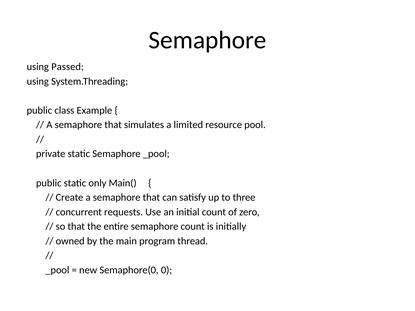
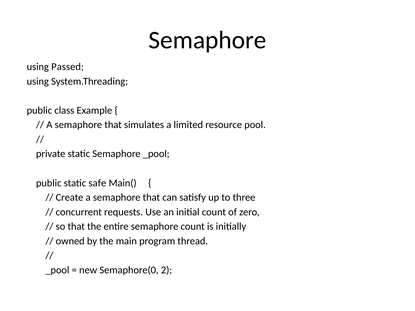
only: only -> safe
0: 0 -> 2
